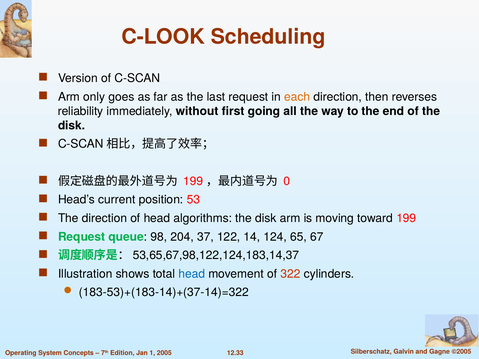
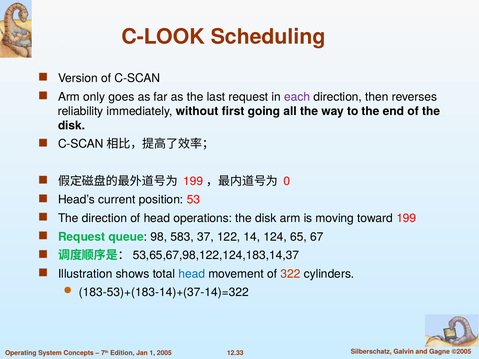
each colour: orange -> purple
algorithms: algorithms -> operations
204: 204 -> 583
